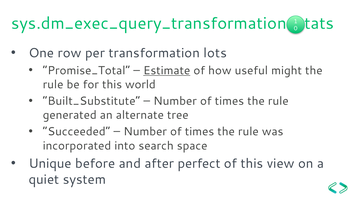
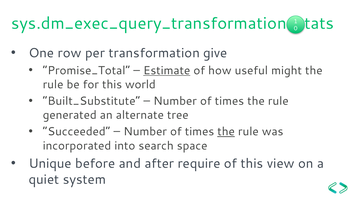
lots: lots -> give
the at (226, 131) underline: none -> present
perfect: perfect -> require
